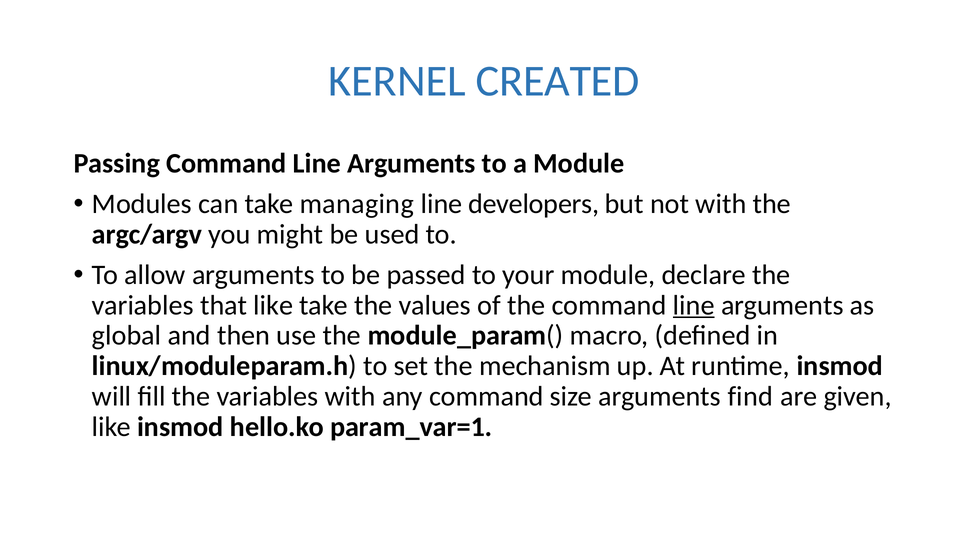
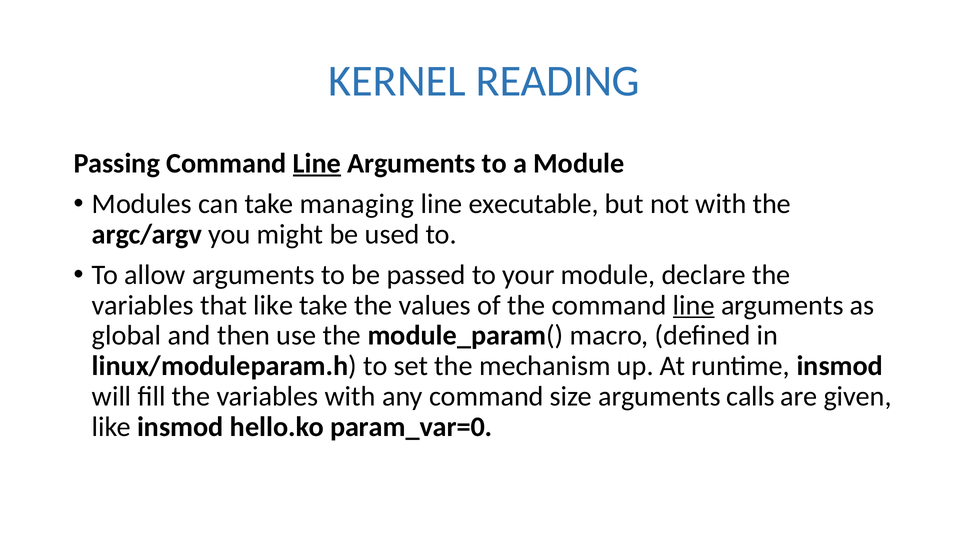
CREATED: CREATED -> READING
Line at (317, 164) underline: none -> present
developers: developers -> executable
find: find -> calls
param_var=1: param_var=1 -> param_var=0
